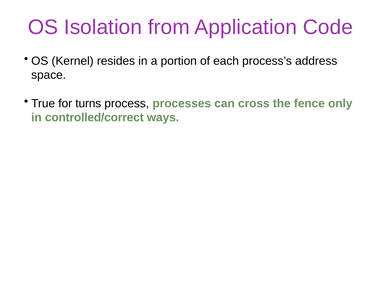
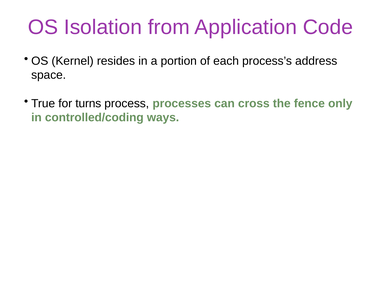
controlled/correct: controlled/correct -> controlled/coding
